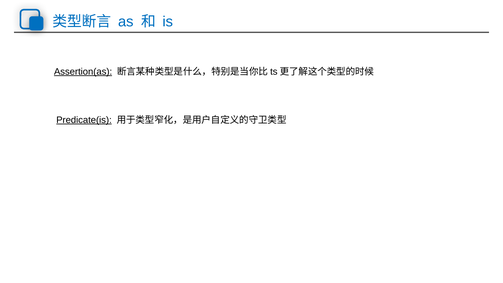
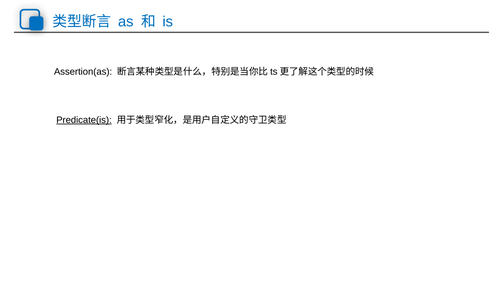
Assertion(as underline: present -> none
